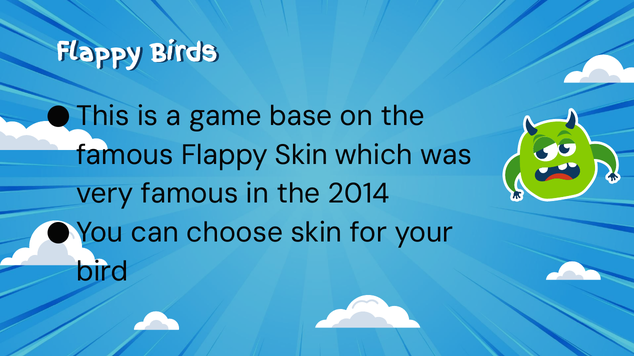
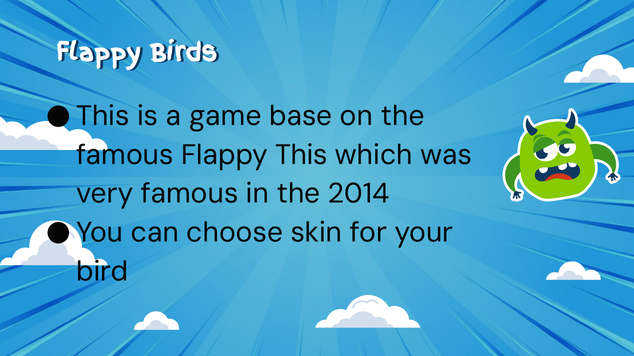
Flappy Skin: Skin -> This
